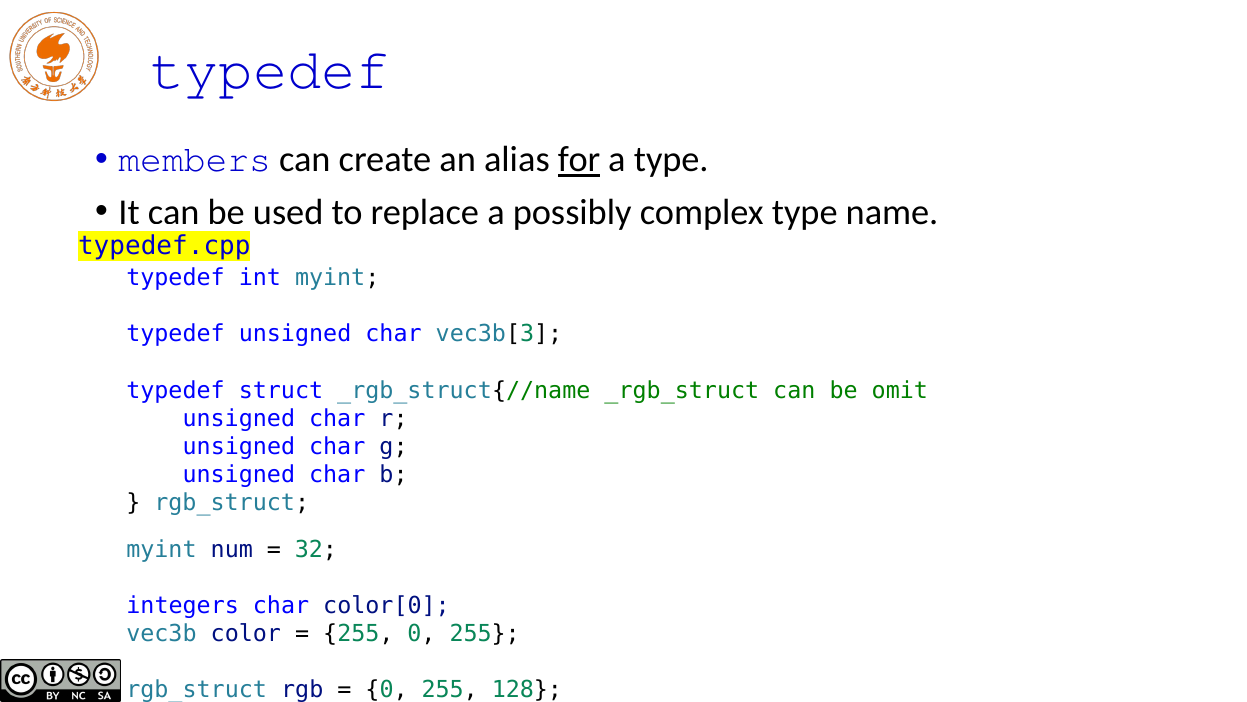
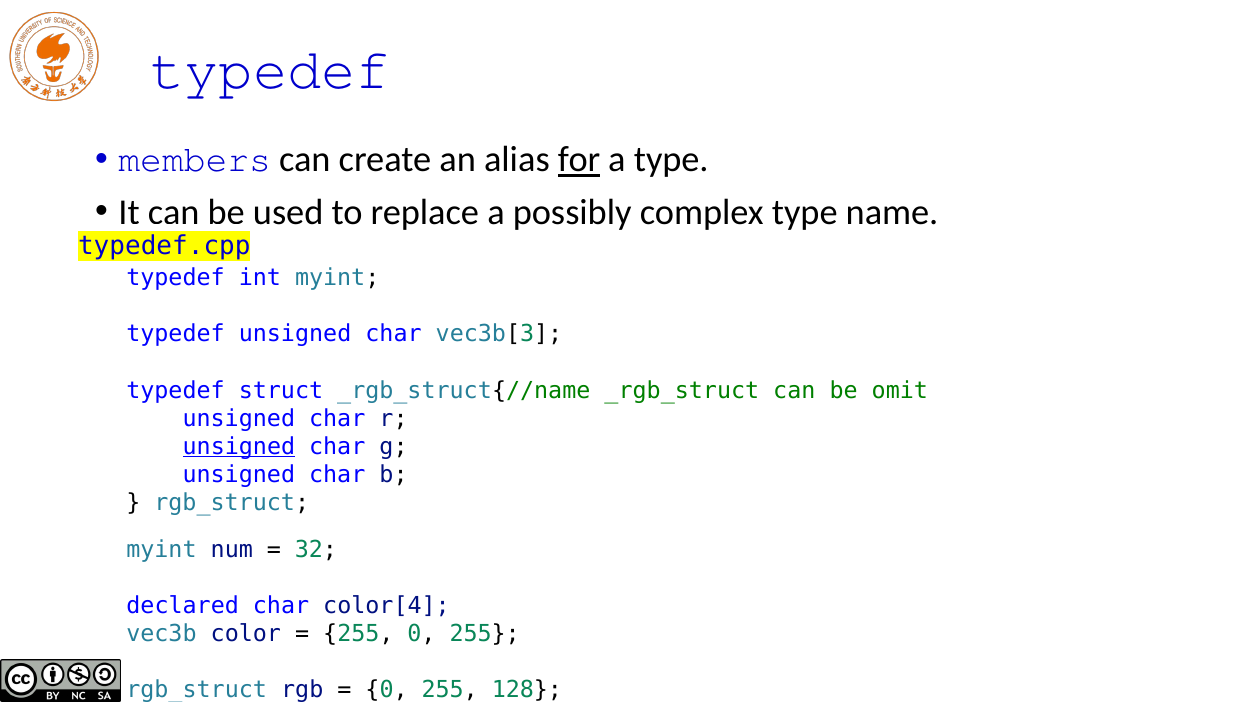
unsigned at (239, 446) underline: none -> present
integers: integers -> declared
color[0: color[0 -> color[4
